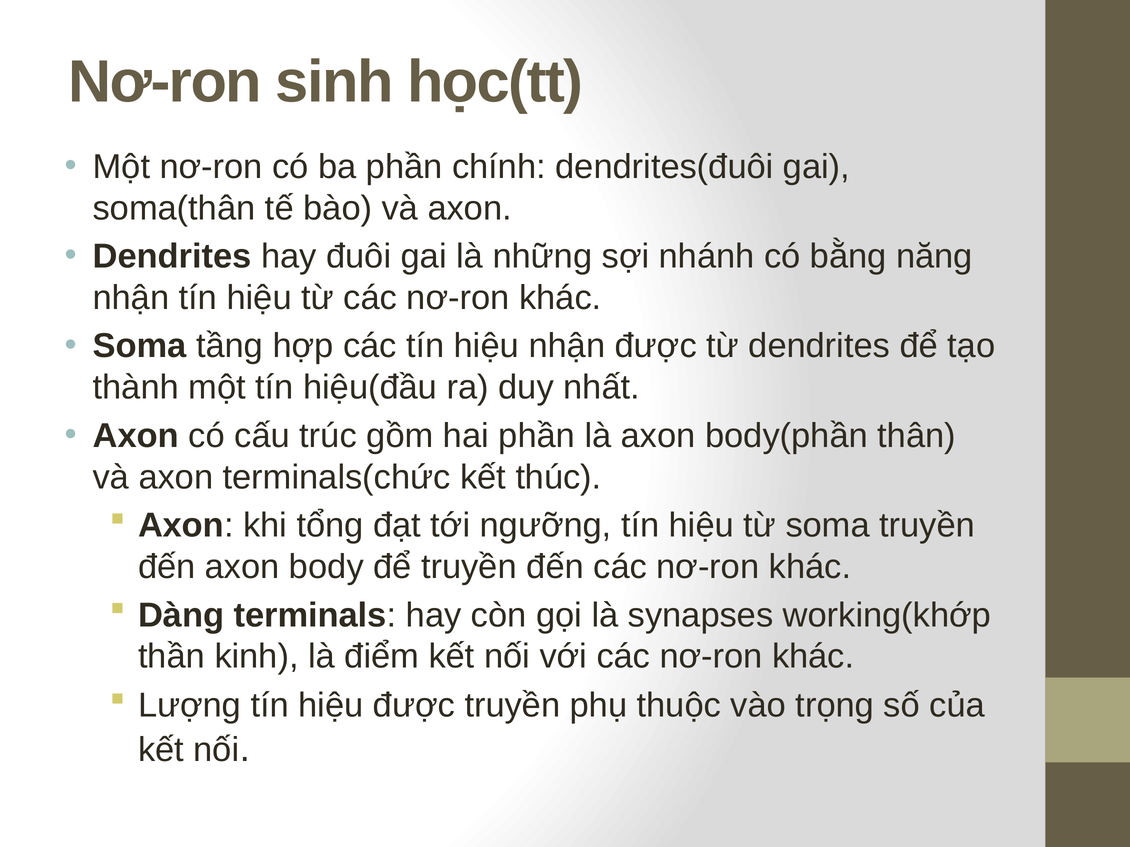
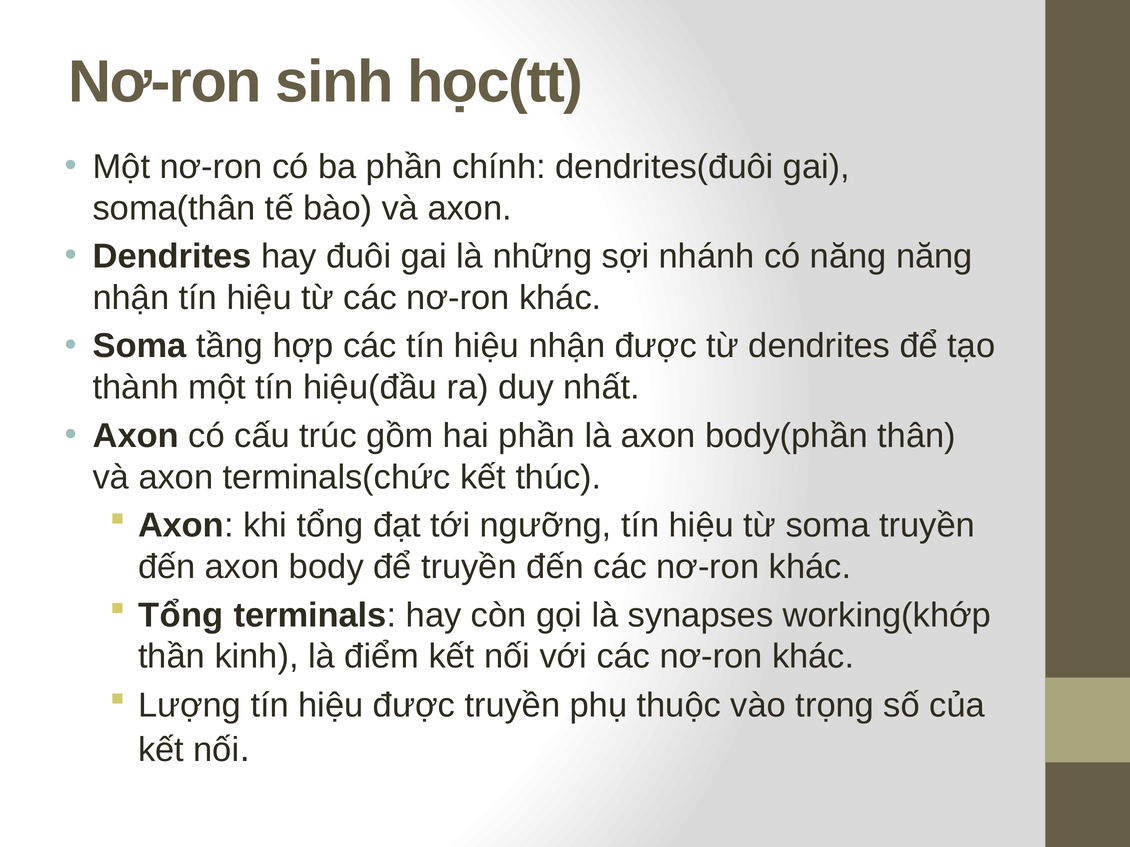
có bằng: bằng -> năng
Dàng at (181, 615): Dàng -> Tổng
